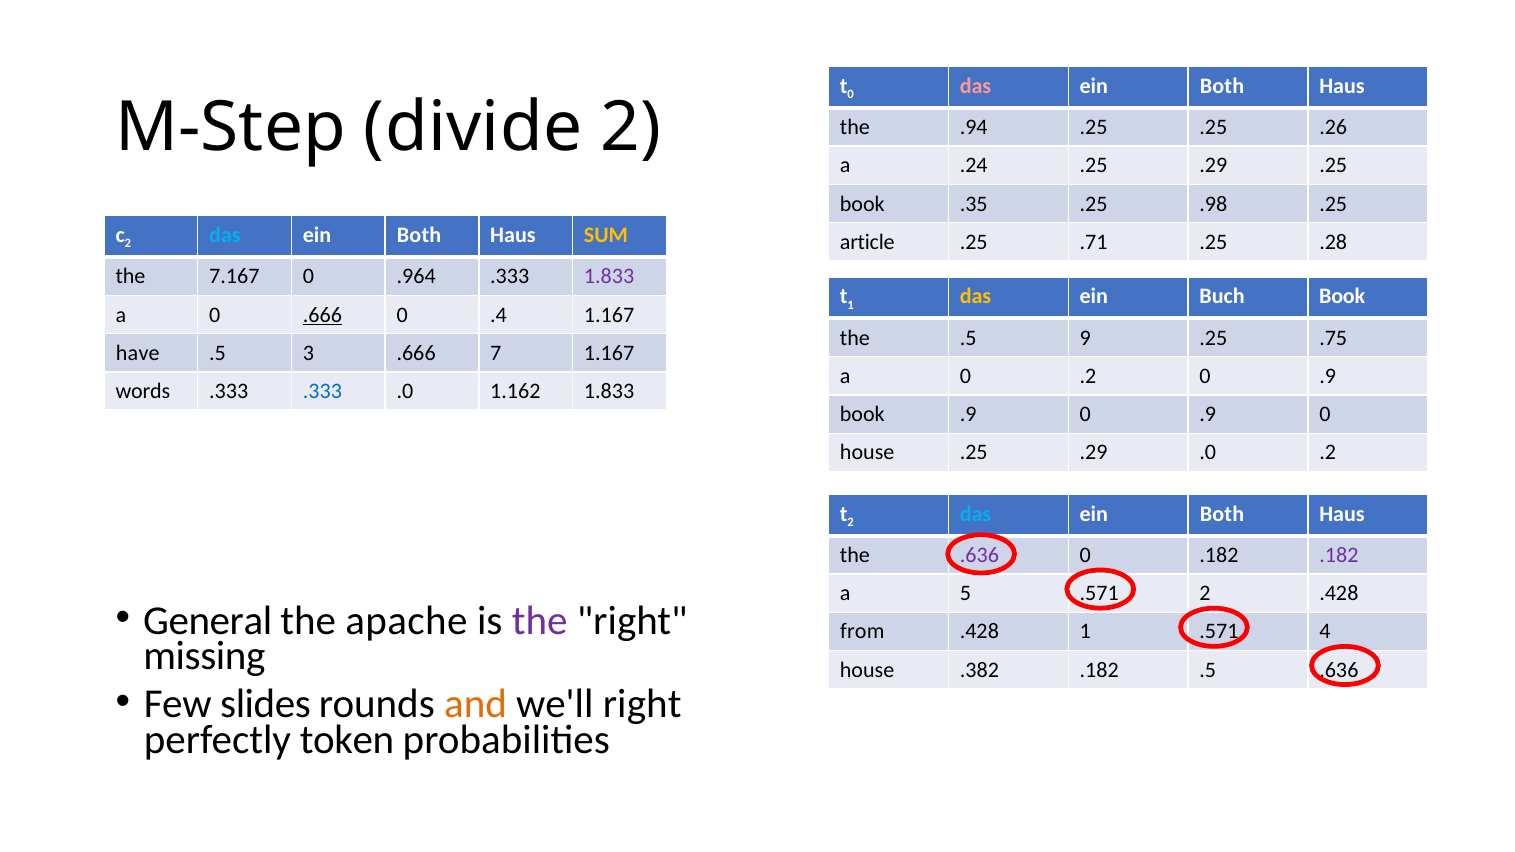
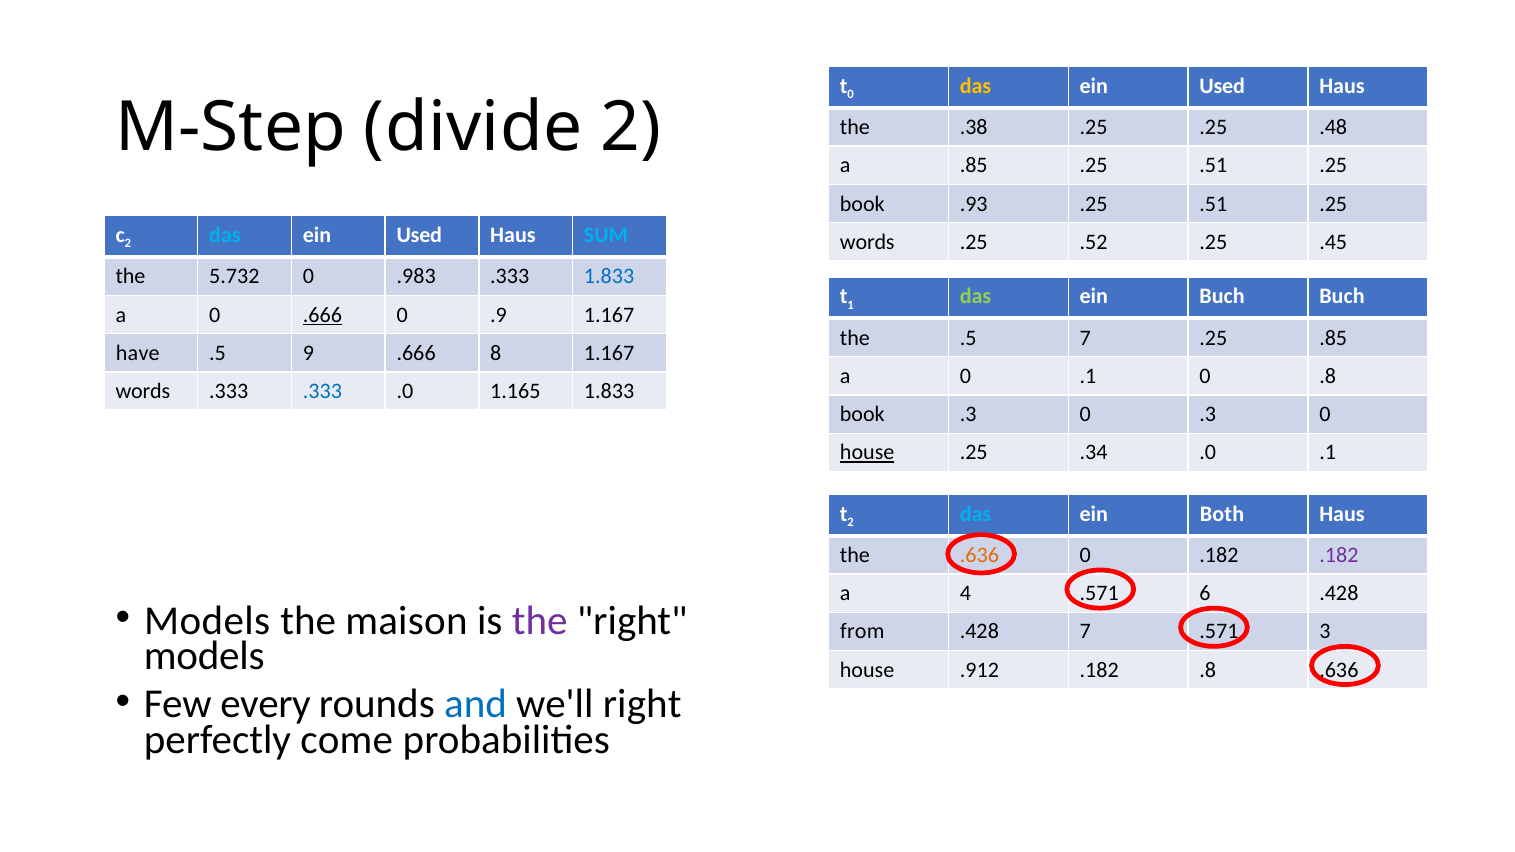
das at (976, 86) colour: pink -> yellow
Both at (1222, 86): Both -> Used
.94: .94 -> .38
.26: .26 -> .48
a .24: .24 -> .85
.29 at (1213, 166): .29 -> .51
.35: .35 -> .93
.98 at (1213, 204): .98 -> .51
Both at (419, 235): Both -> Used
SUM colour: yellow -> light blue
article at (867, 242): article -> words
.71: .71 -> .52
.28: .28 -> .45
7.167: 7.167 -> 5.732
.964: .964 -> .983
1.833 at (609, 276) colour: purple -> blue
das at (976, 297) colour: yellow -> light green
Buch Book: Book -> Buch
.4: .4 -> .9
.5 9: 9 -> 7
.25 .75: .75 -> .85
3: 3 -> 9
7: 7 -> 8
0 .2: .2 -> .1
.9 at (1328, 376): .9 -> .8
1.162: 1.162 -> 1.165
book .9: .9 -> .3
.9 at (1208, 414): .9 -> .3
house at (867, 453) underline: none -> present
.29 at (1094, 453): .29 -> .34
.0 .2: .2 -> .1
.636 at (979, 555) colour: purple -> orange
5: 5 -> 4
2 at (1205, 594): 2 -> 6
General at (208, 621): General -> Models
apache: apache -> maison
.428 1: 1 -> 7
4: 4 -> 3
missing at (204, 656): missing -> models
.382: .382 -> .912
.182 .5: .5 -> .8
slides: slides -> every
and colour: orange -> blue
token: token -> come
